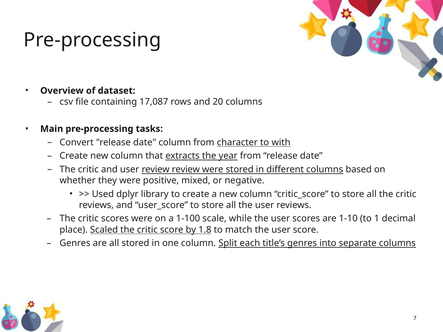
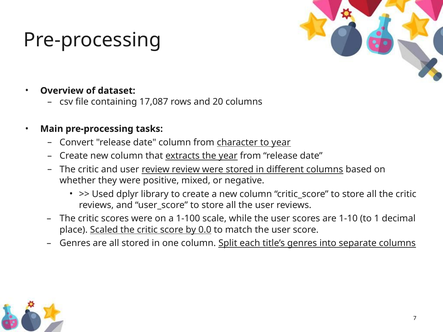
to with: with -> year
1.8: 1.8 -> 0.0
